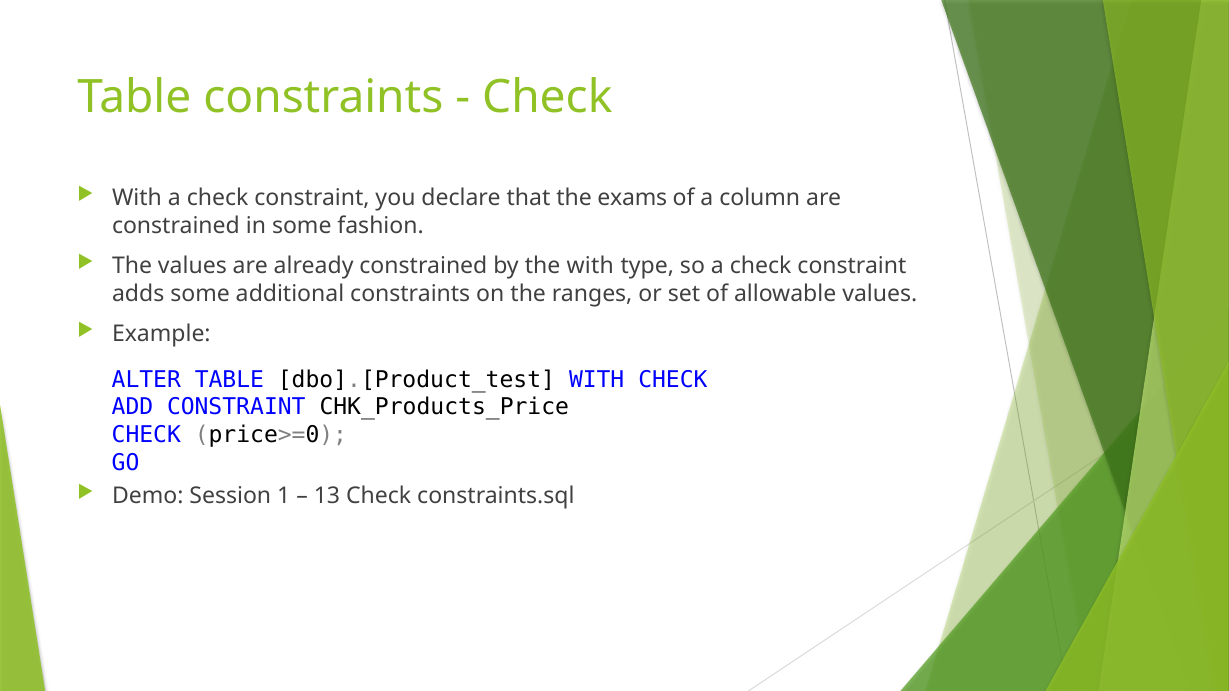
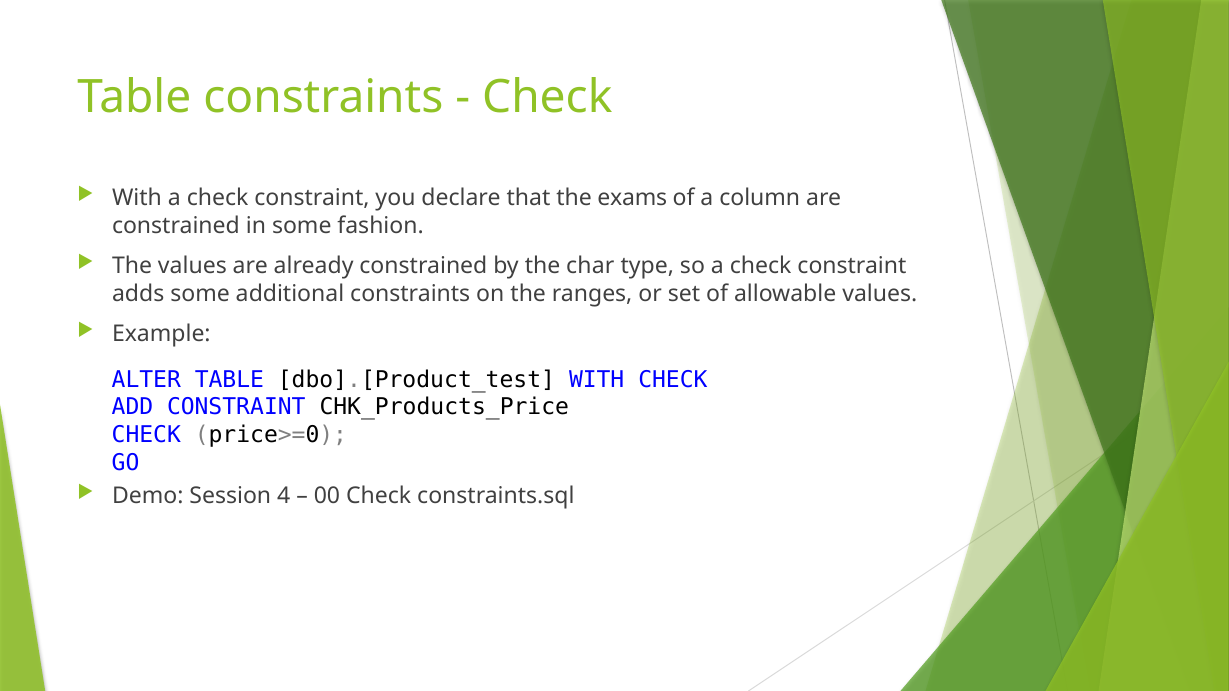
the with: with -> char
1: 1 -> 4
13: 13 -> 00
